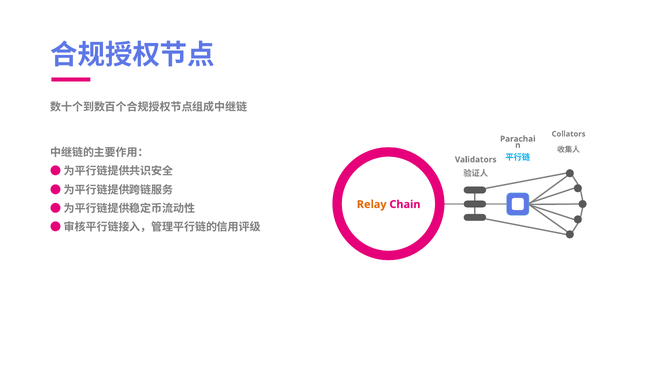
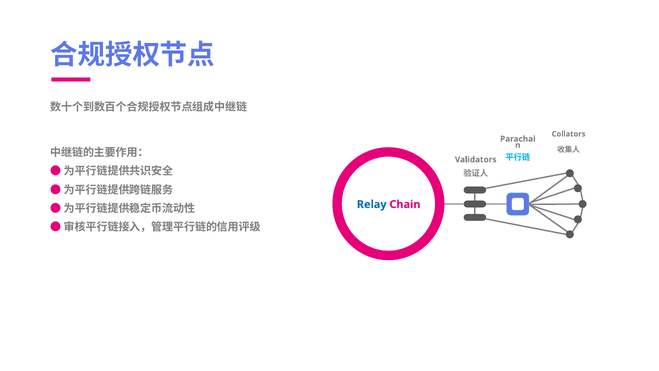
Relay colour: orange -> blue
